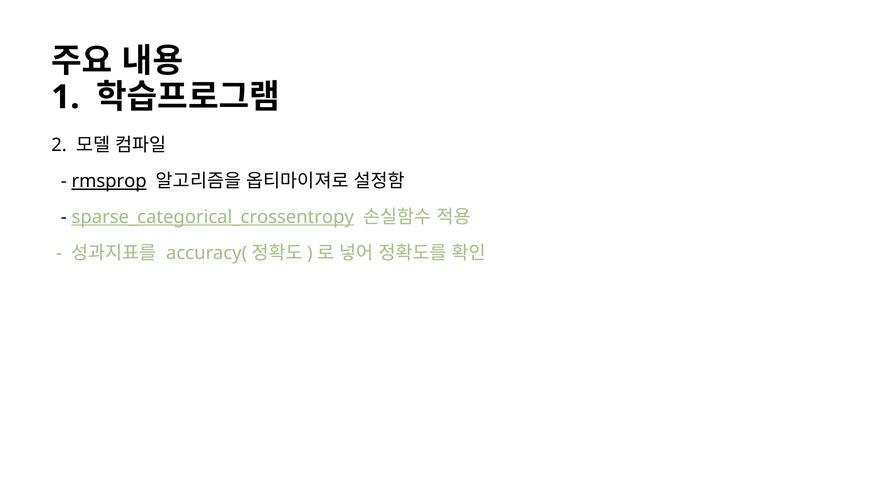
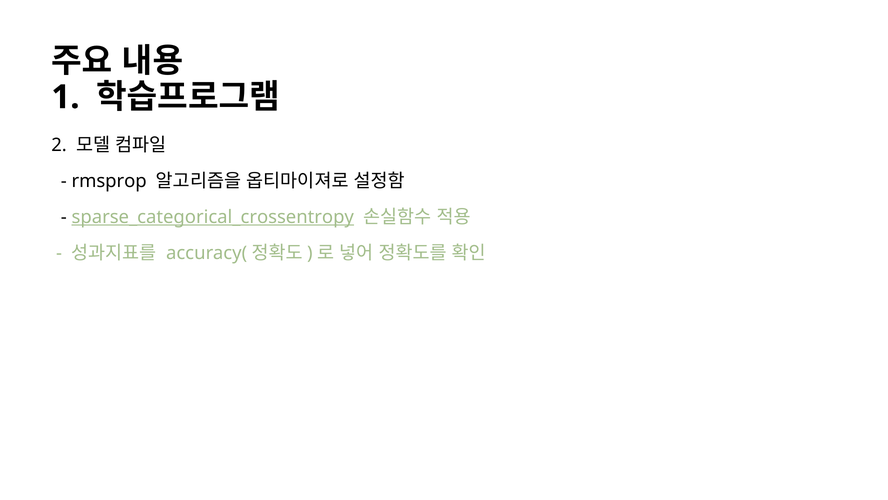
rmsprop underline: present -> none
